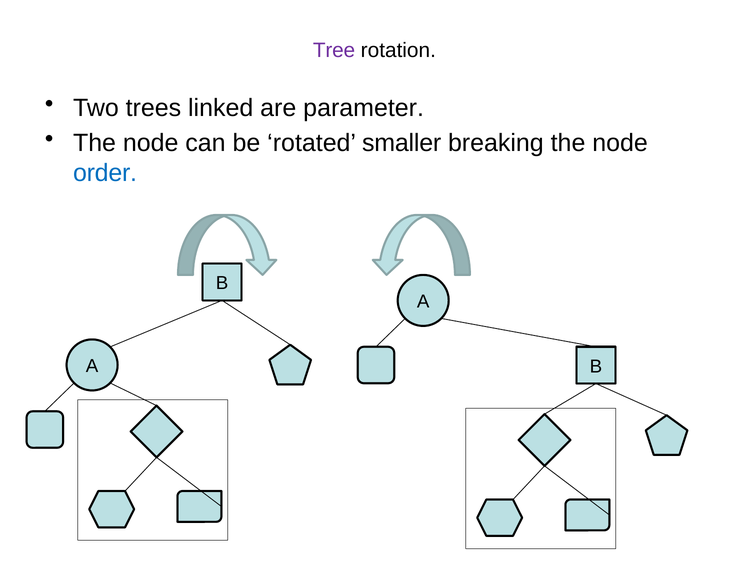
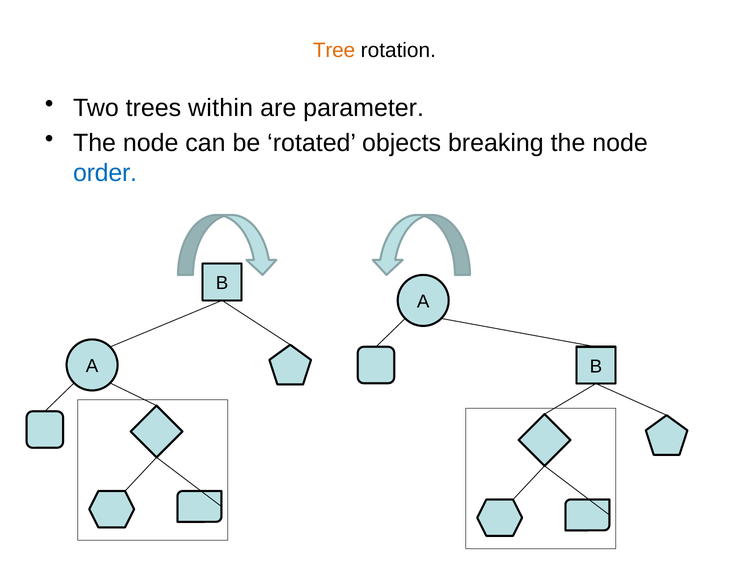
Tree colour: purple -> orange
linked: linked -> within
smaller: smaller -> objects
